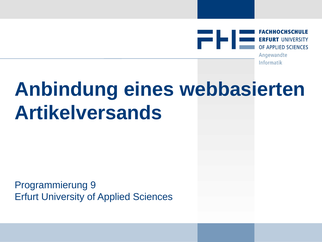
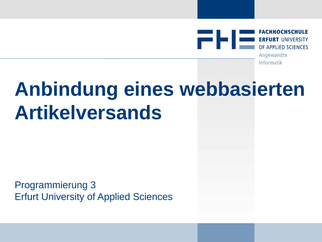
9: 9 -> 3
